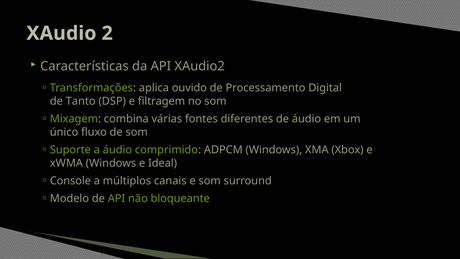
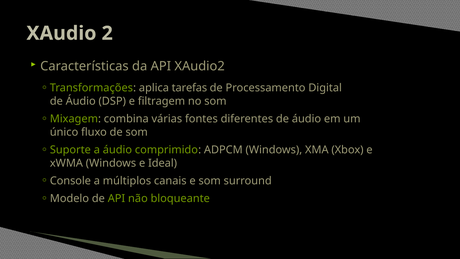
ouvido: ouvido -> tarefas
Tanto at (81, 101): Tanto -> Áudio
